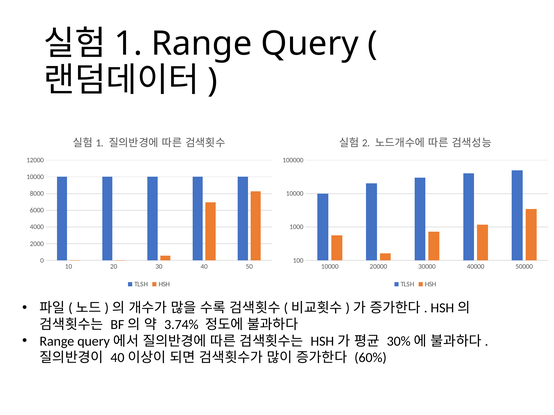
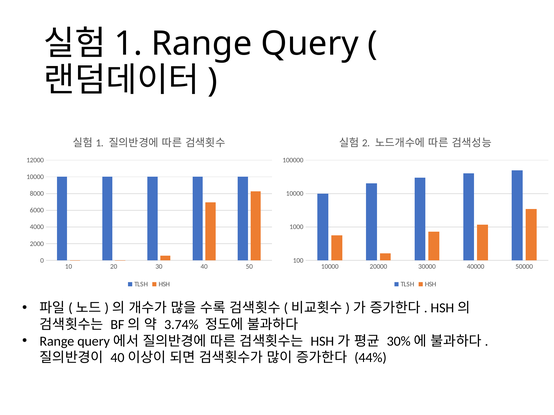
60%: 60% -> 44%
